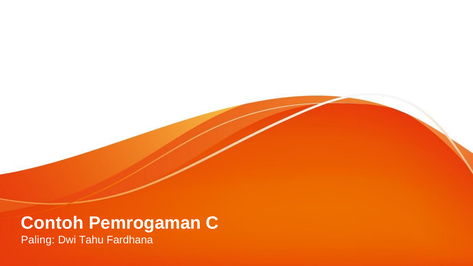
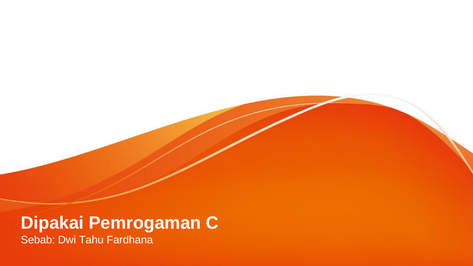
Contoh: Contoh -> Dipakai
Paling: Paling -> Sebab
